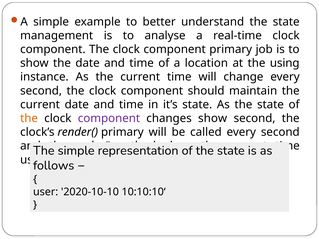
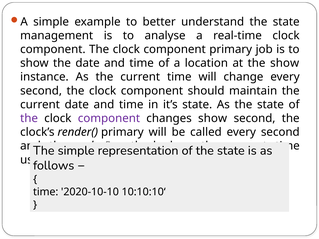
the using: using -> show
the at (29, 118) colour: orange -> purple
user at (46, 192): user -> time
